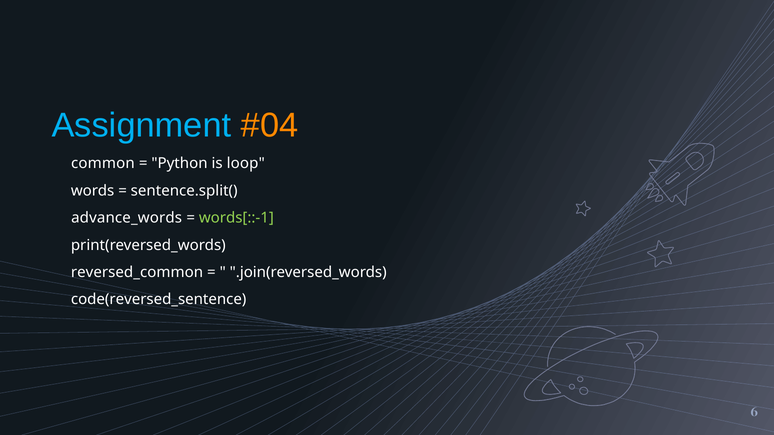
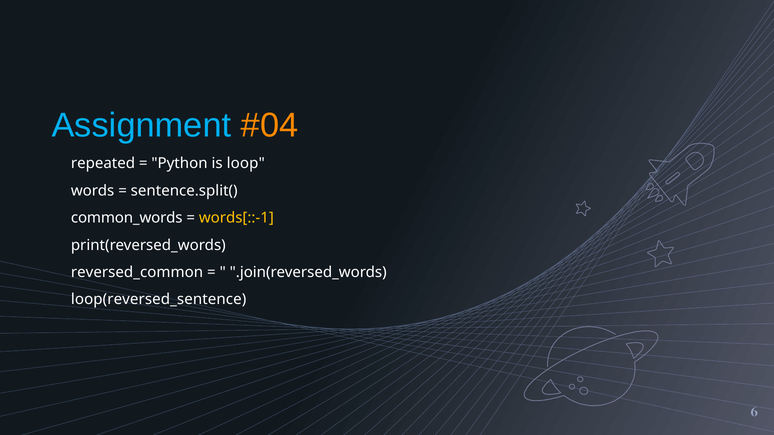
common: common -> repeated
advance_words: advance_words -> common_words
words[::-1 colour: light green -> yellow
code(reversed_sentence: code(reversed_sentence -> loop(reversed_sentence
